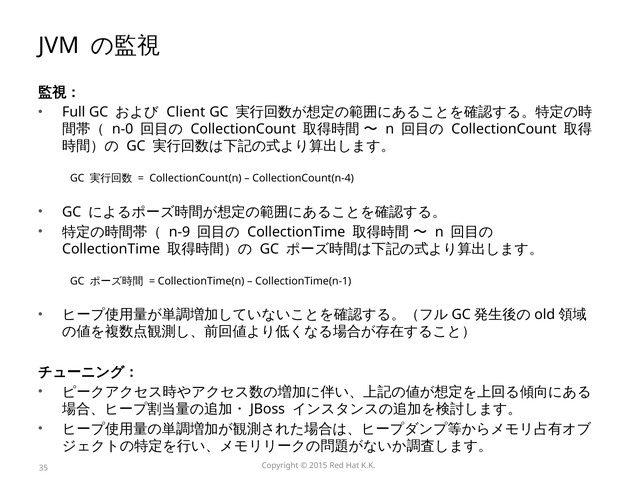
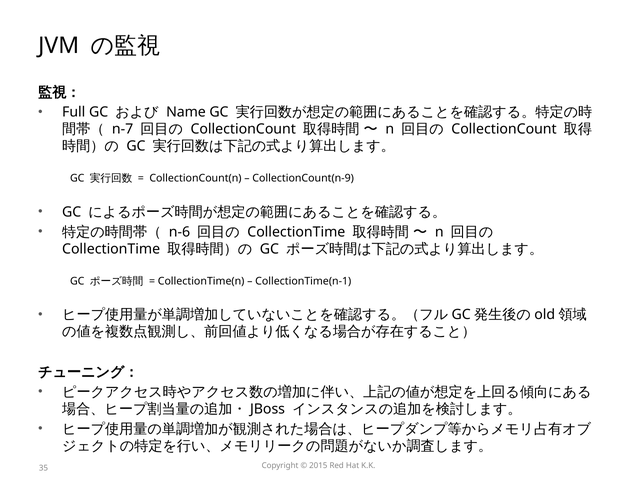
Client: Client -> Name
n-0: n-0 -> n-7
CollectionCount(n-4: CollectionCount(n-4 -> CollectionCount(n-9
n-9: n-9 -> n-6
